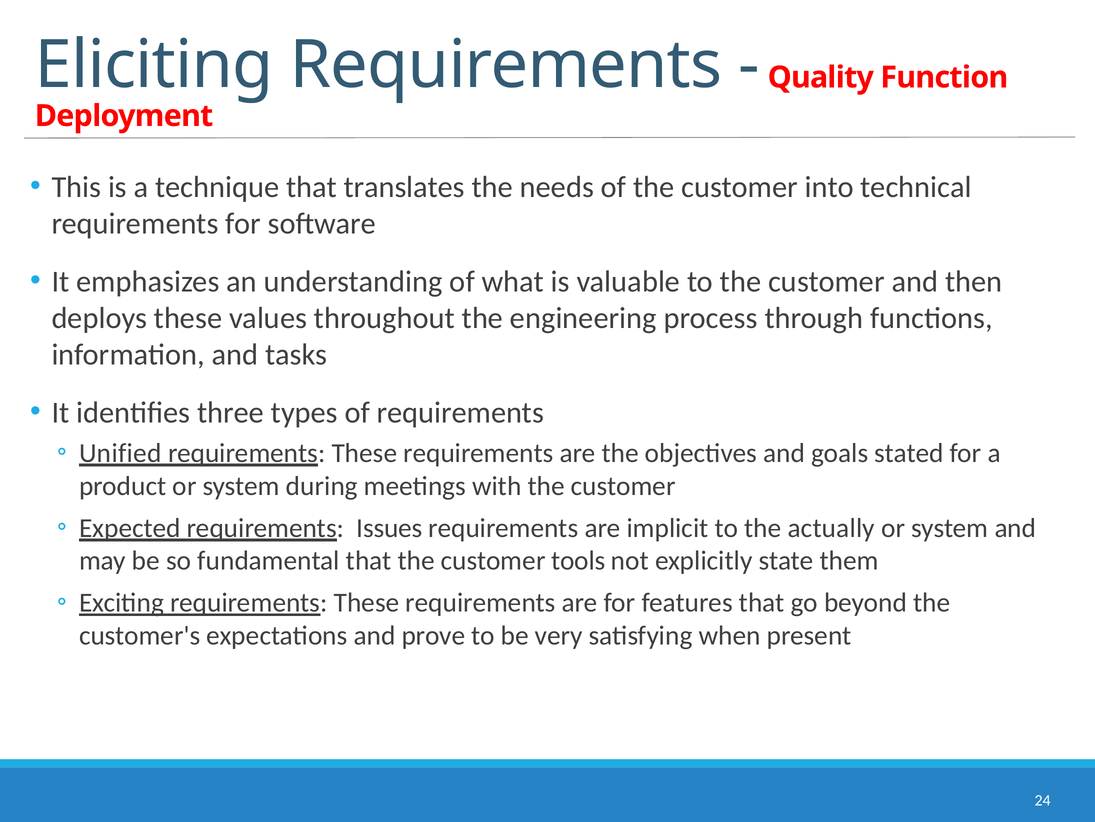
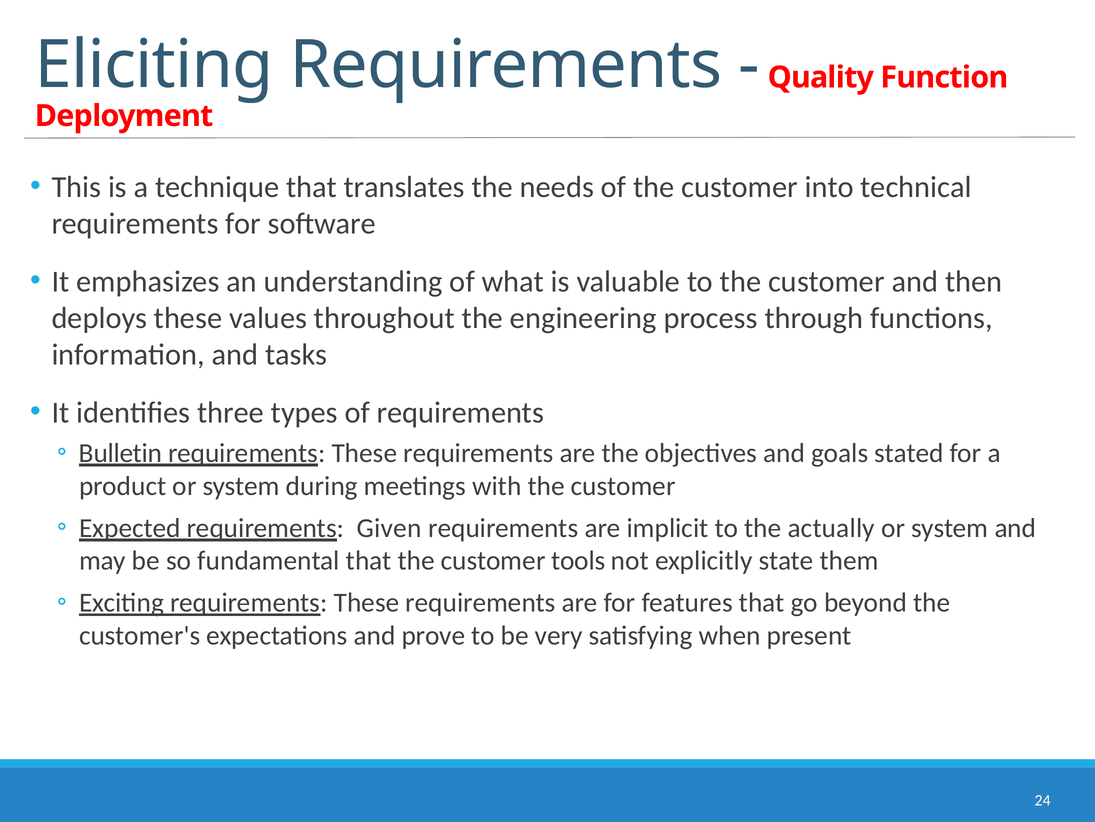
Unified: Unified -> Bulletin
Issues: Issues -> Given
